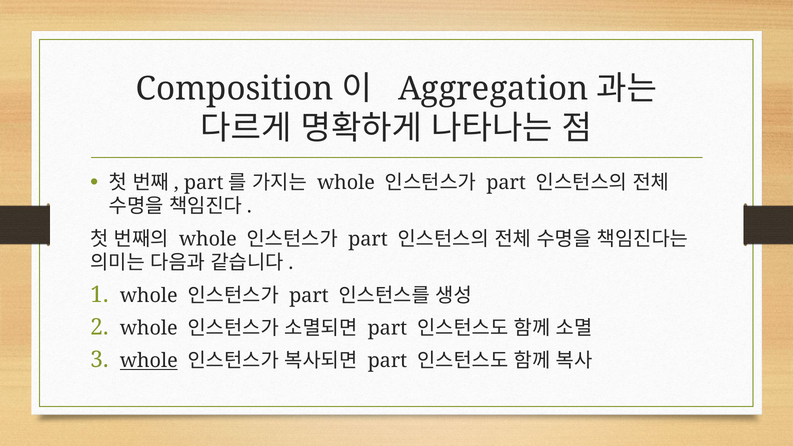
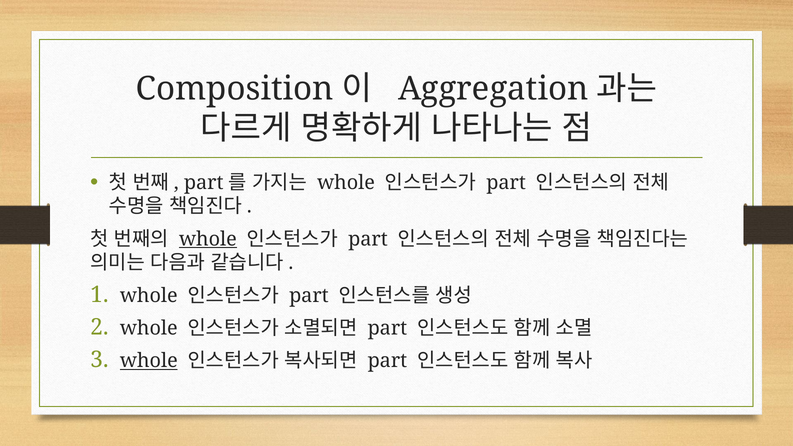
whole at (208, 239) underline: none -> present
